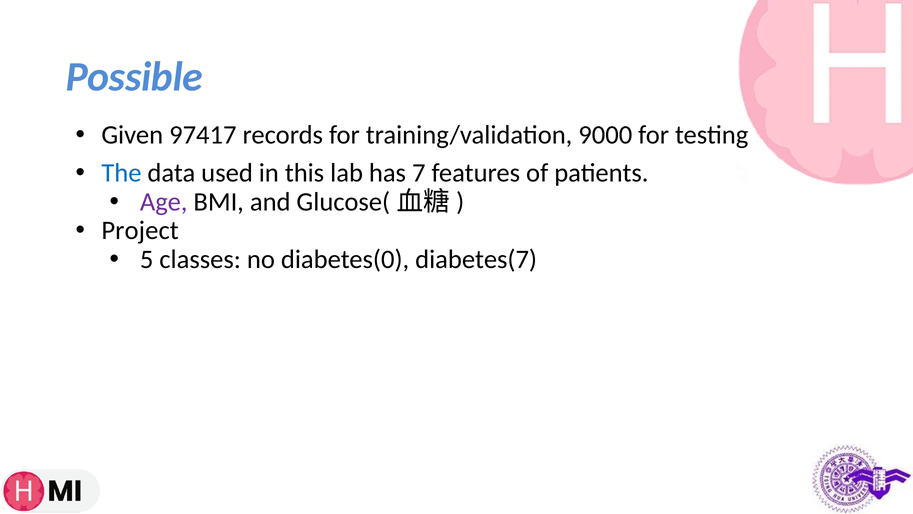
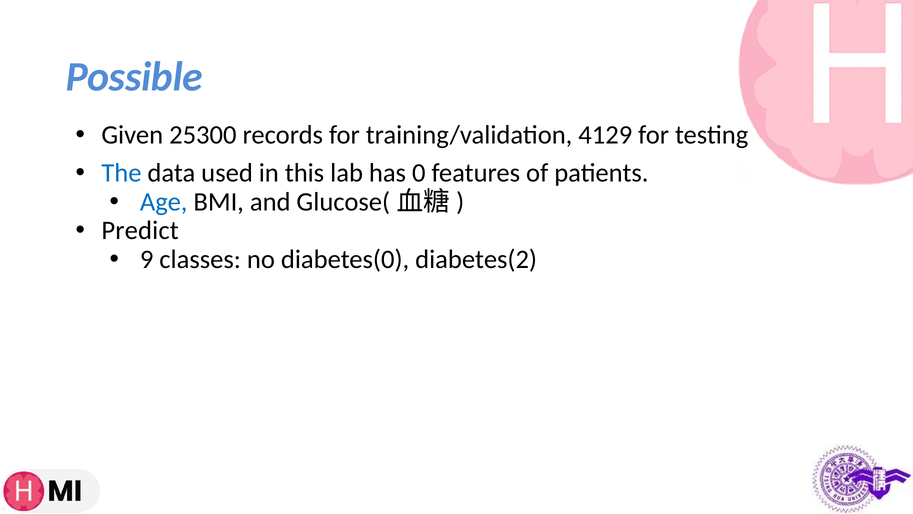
97417: 97417 -> 25300
9000: 9000 -> 4129
7: 7 -> 0
Age colour: purple -> blue
Project: Project -> Predict
5: 5 -> 9
diabetes(7: diabetes(7 -> diabetes(2
